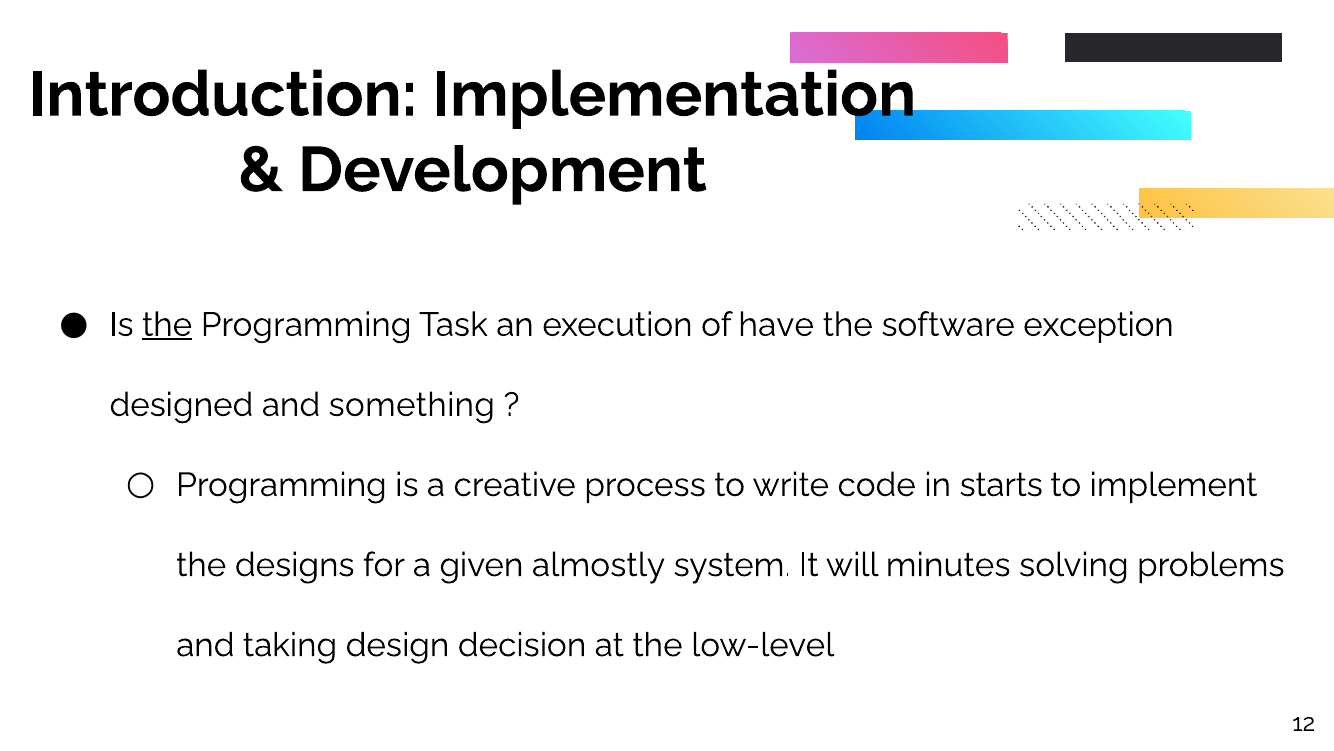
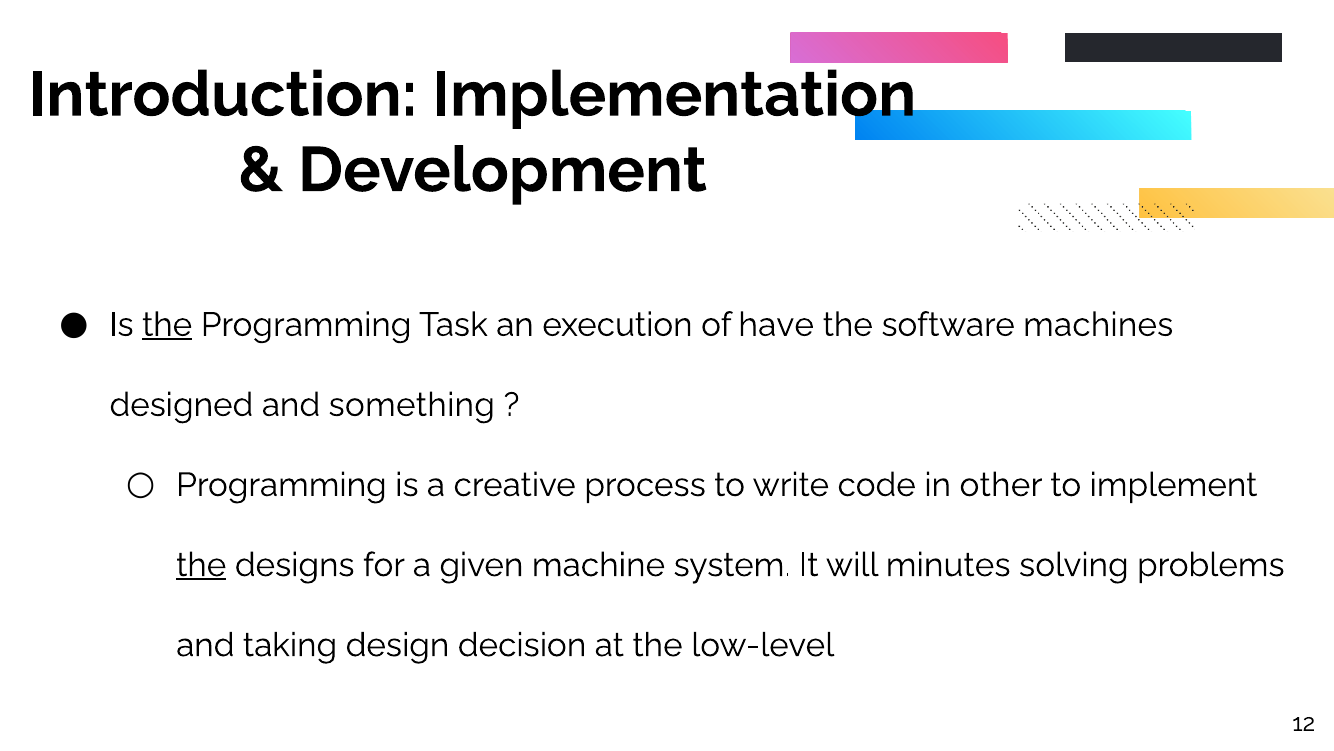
exception: exception -> machines
starts: starts -> other
the at (201, 565) underline: none -> present
almostly: almostly -> machine
